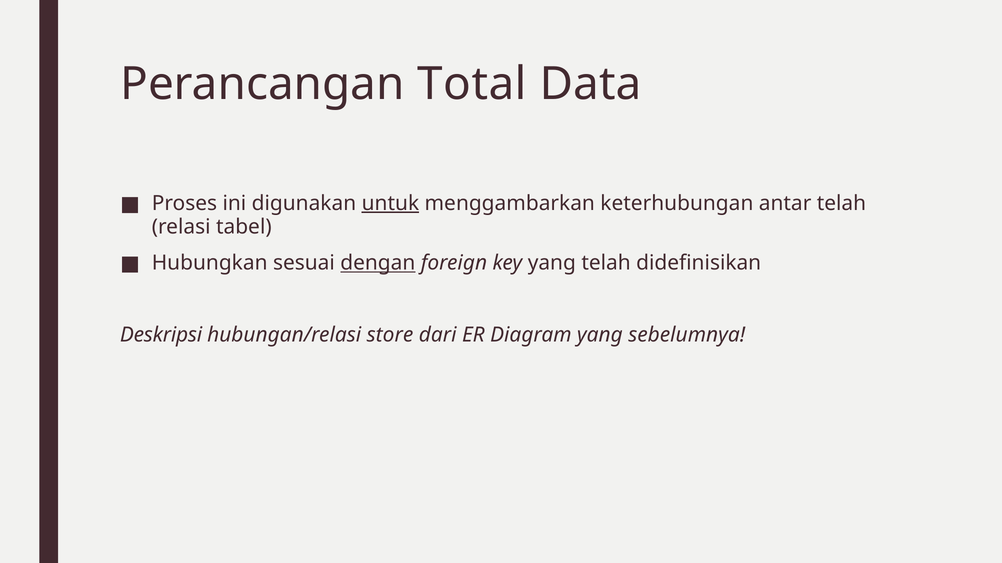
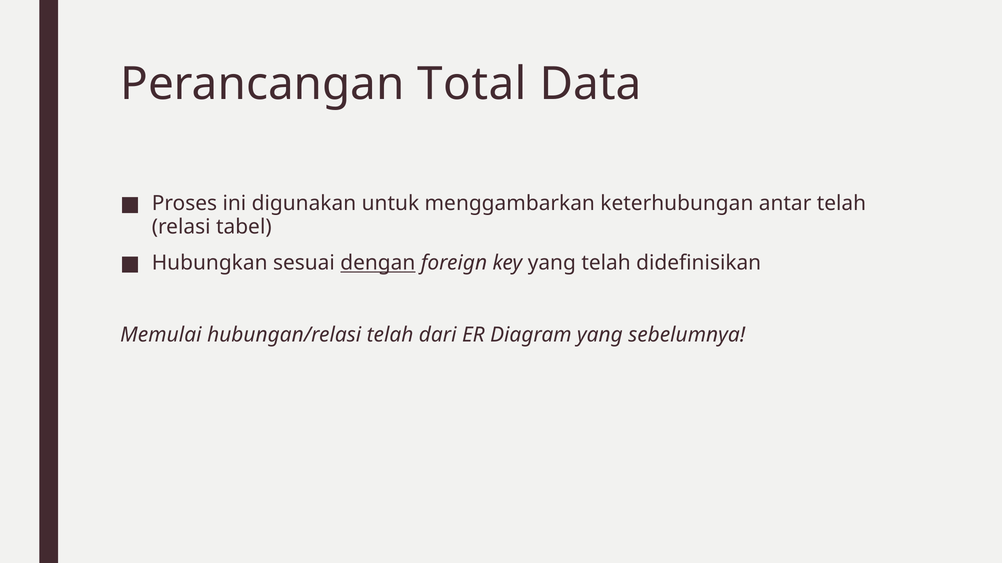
untuk underline: present -> none
Deskripsi: Deskripsi -> Memulai
hubungan/relasi store: store -> telah
